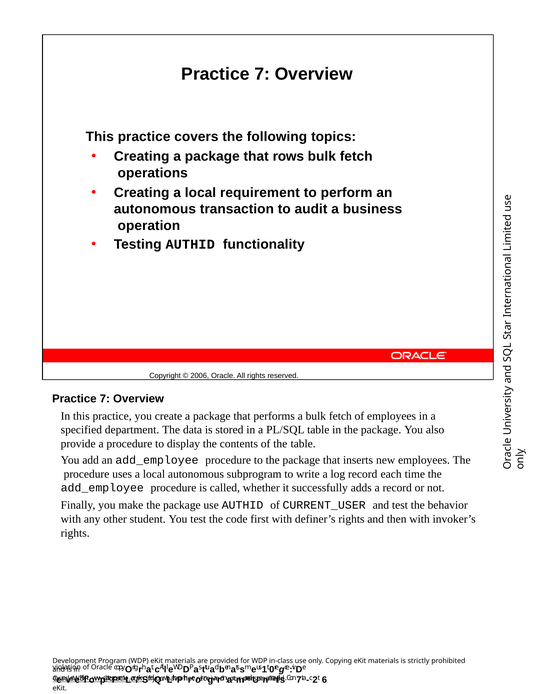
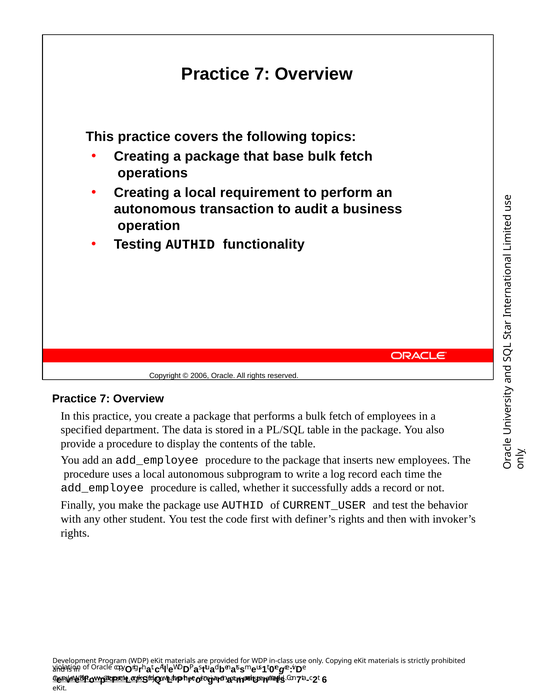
rows: rows -> base
